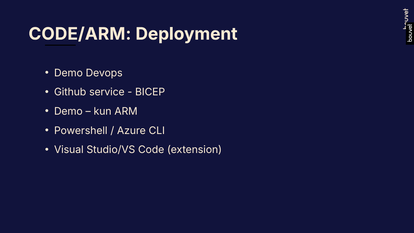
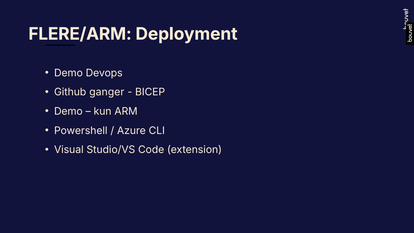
CODE/ARM: CODE/ARM -> FLERE/ARM
service: service -> ganger
